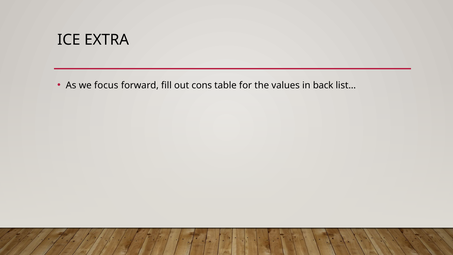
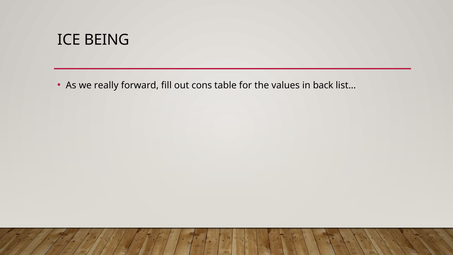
EXTRA: EXTRA -> BEING
focus: focus -> really
